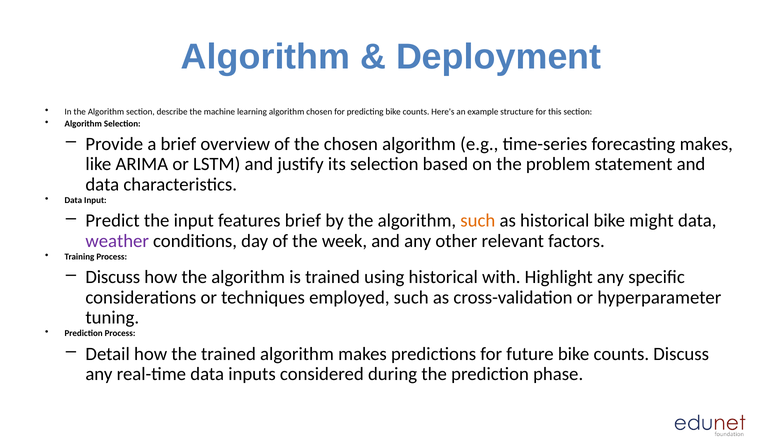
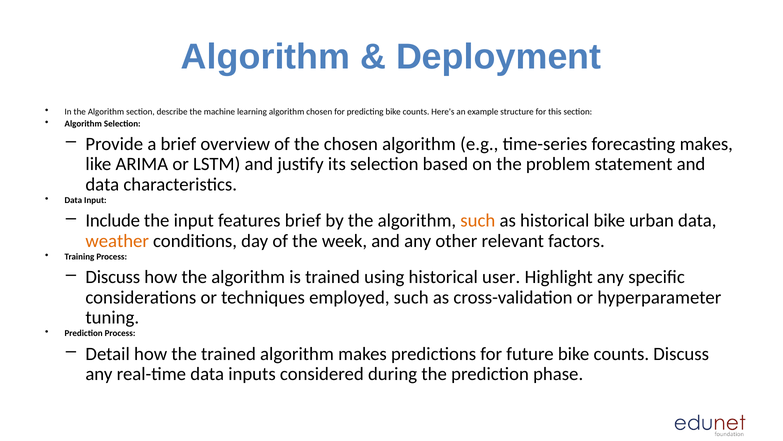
Predict: Predict -> Include
might: might -> urban
weather colour: purple -> orange
with: with -> user
